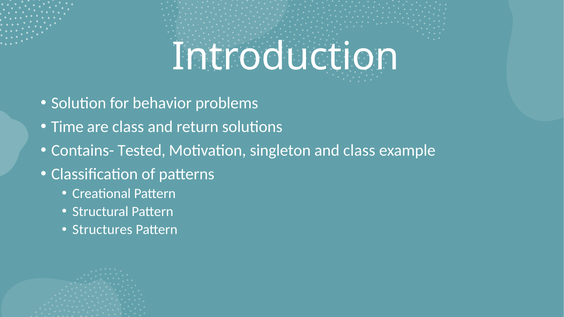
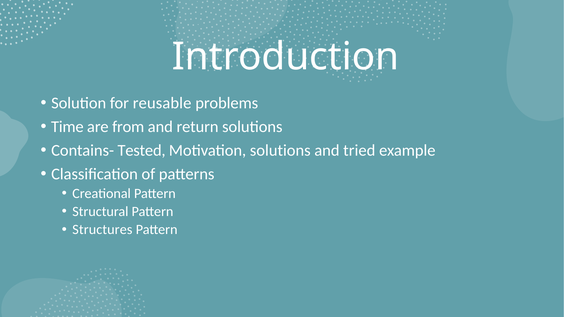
behavior: behavior -> reusable
are class: class -> from
Motivation singleton: singleton -> solutions
and class: class -> tried
